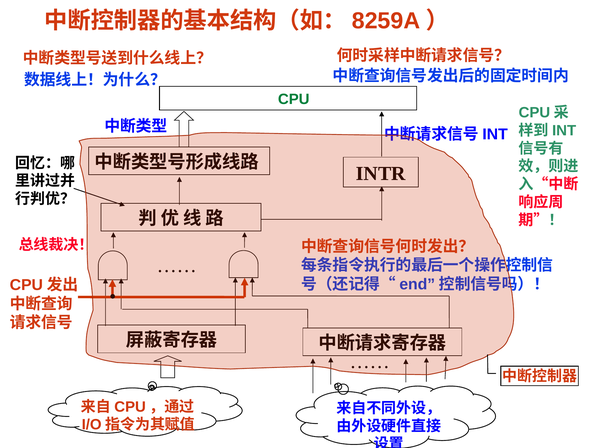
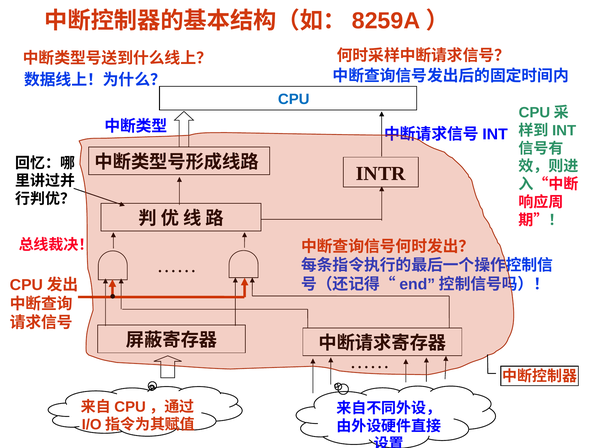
CPU colour: green -> blue
